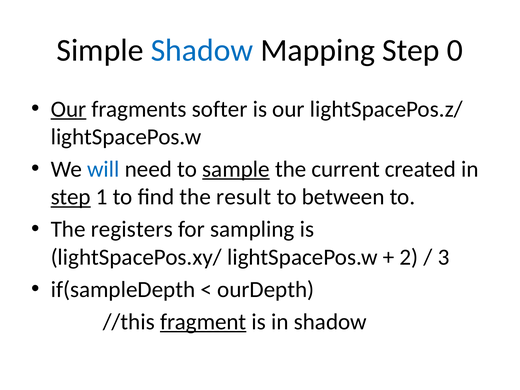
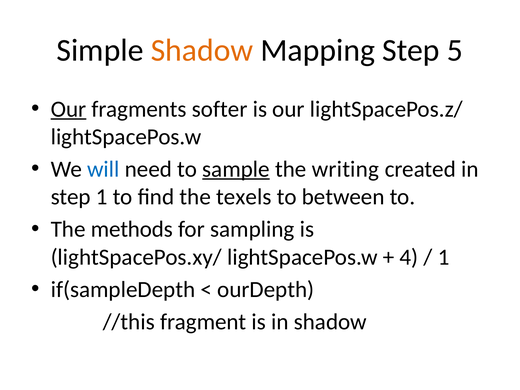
Shadow at (202, 50) colour: blue -> orange
0: 0 -> 5
current: current -> writing
step at (71, 197) underline: present -> none
result: result -> texels
registers: registers -> methods
2: 2 -> 4
3 at (444, 257): 3 -> 1
fragment underline: present -> none
